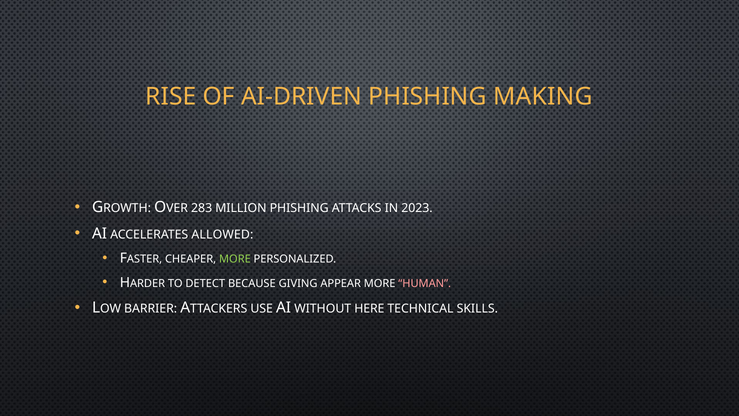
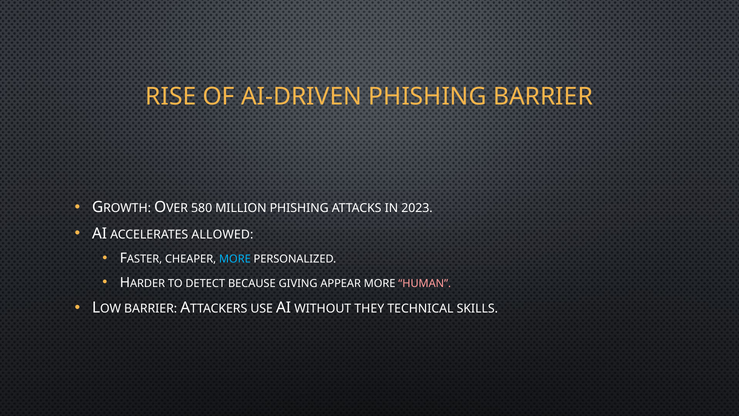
PHISHING MAKING: MAKING -> BARRIER
283: 283 -> 580
MORE at (235, 259) colour: light green -> light blue
HERE: HERE -> THEY
